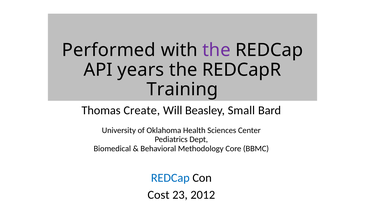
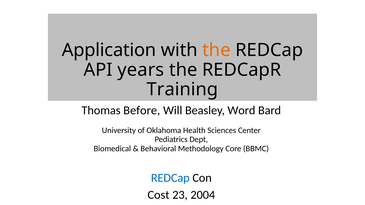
Performed: Performed -> Application
the at (216, 50) colour: purple -> orange
Create: Create -> Before
Small: Small -> Word
2012: 2012 -> 2004
